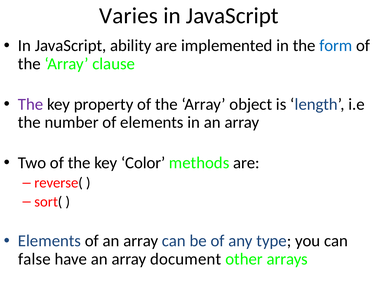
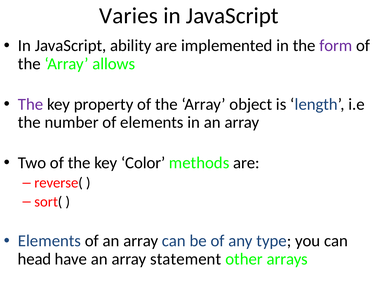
form colour: blue -> purple
clause: clause -> allows
false: false -> head
document: document -> statement
